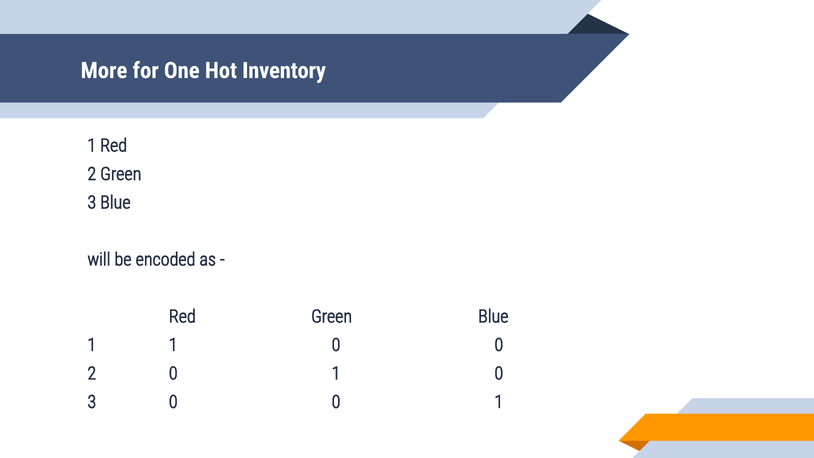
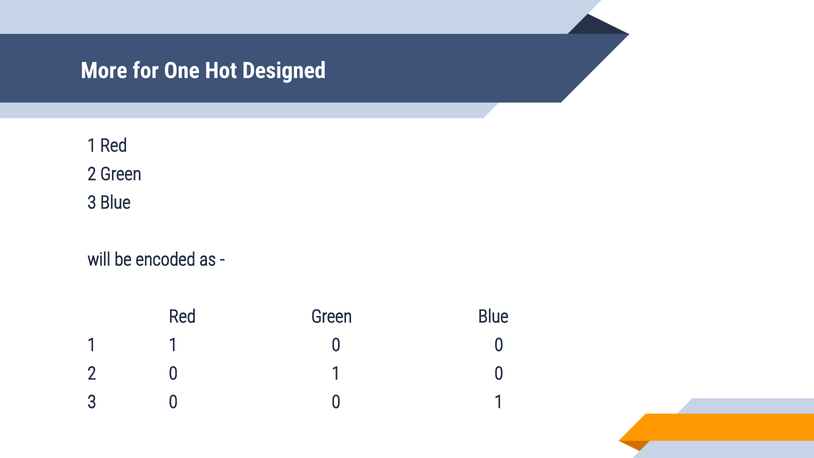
Inventory: Inventory -> Designed
